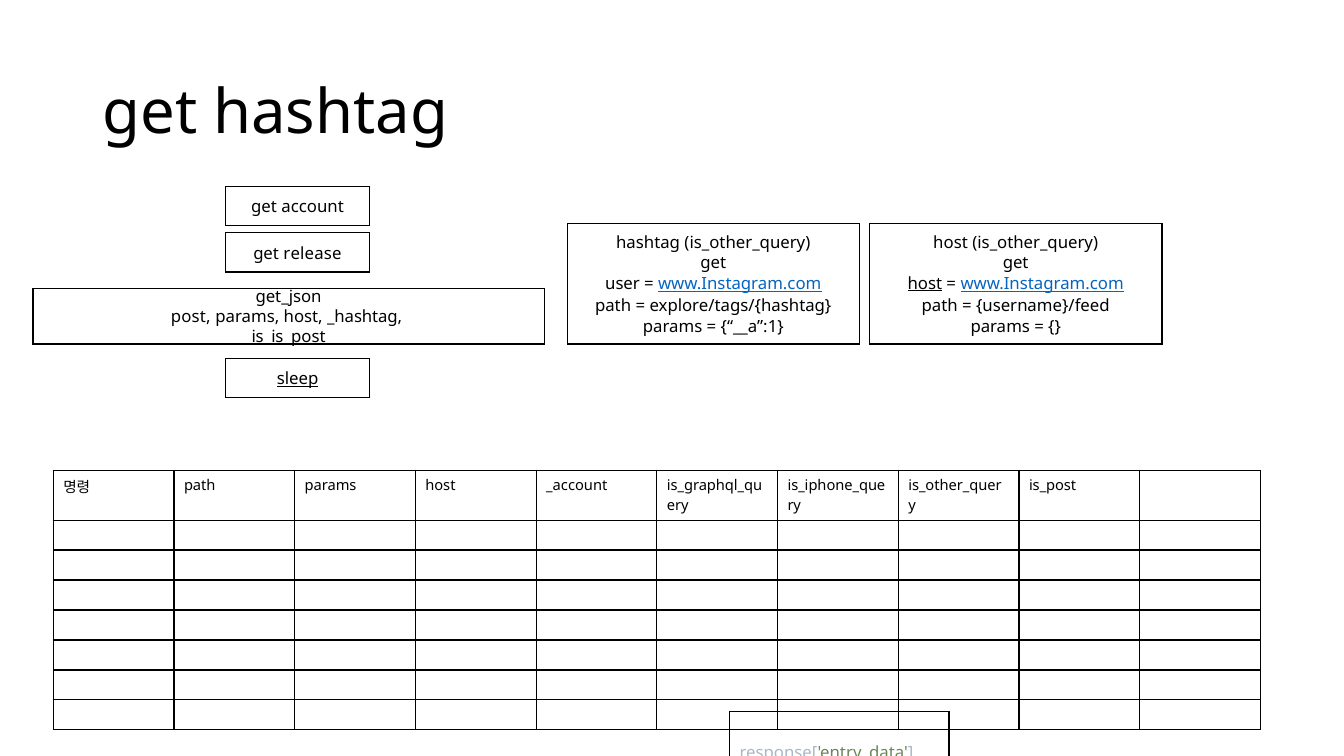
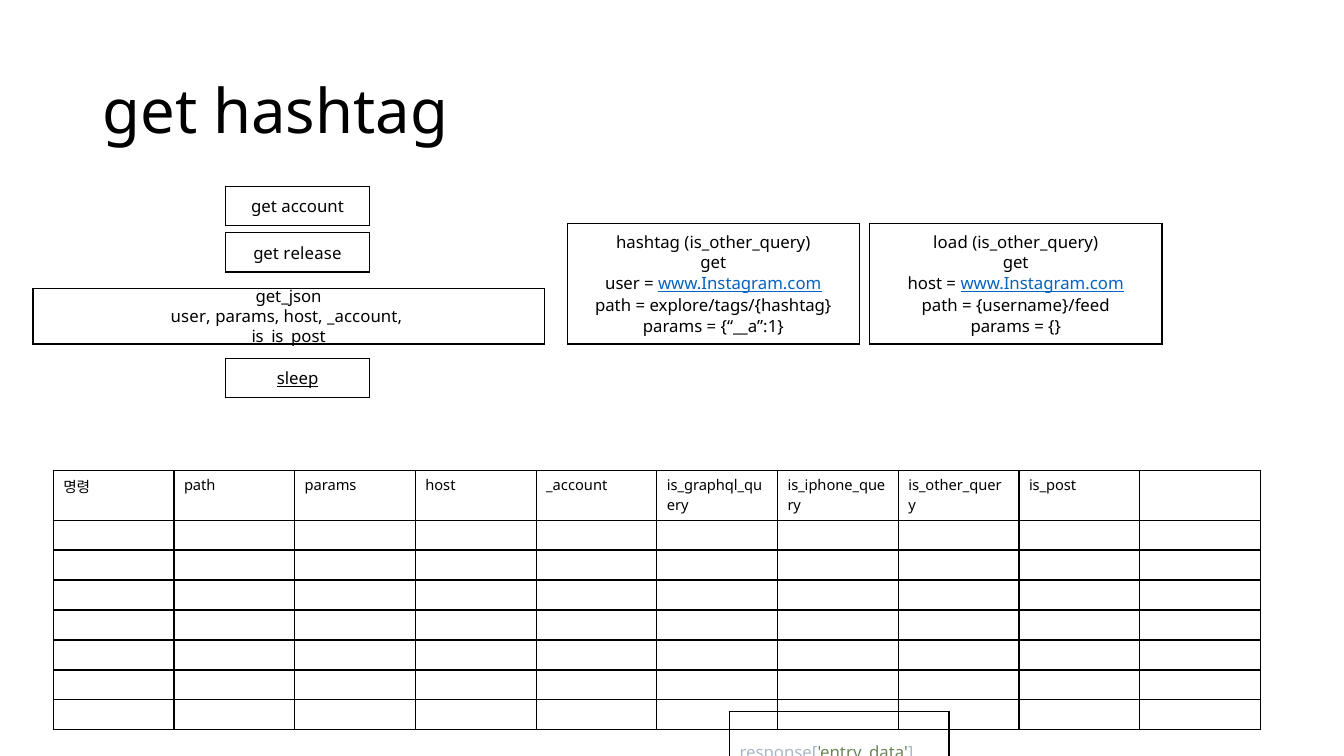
host at (951, 243): host -> load
host at (925, 283) underline: present -> none
post at (191, 317): post -> user
_hashtag at (365, 317): _hashtag -> _account
